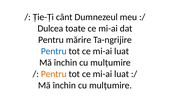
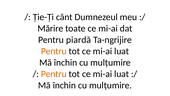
Dulcea: Dulcea -> Mărire
mărire: mărire -> piardă
Pentru at (54, 51) colour: blue -> orange
